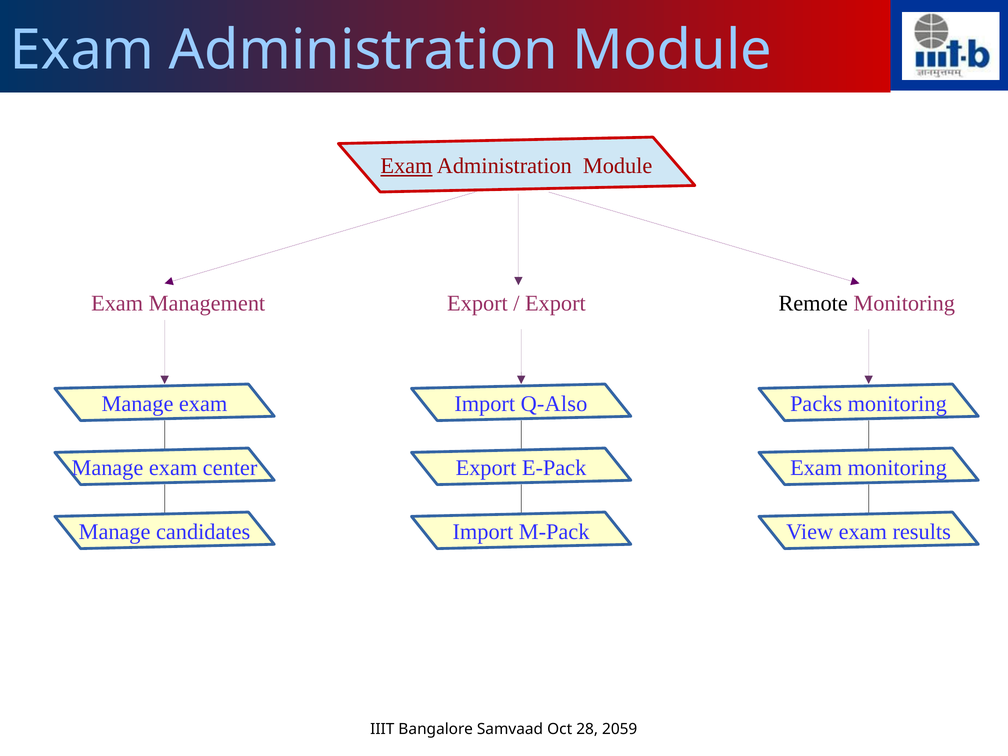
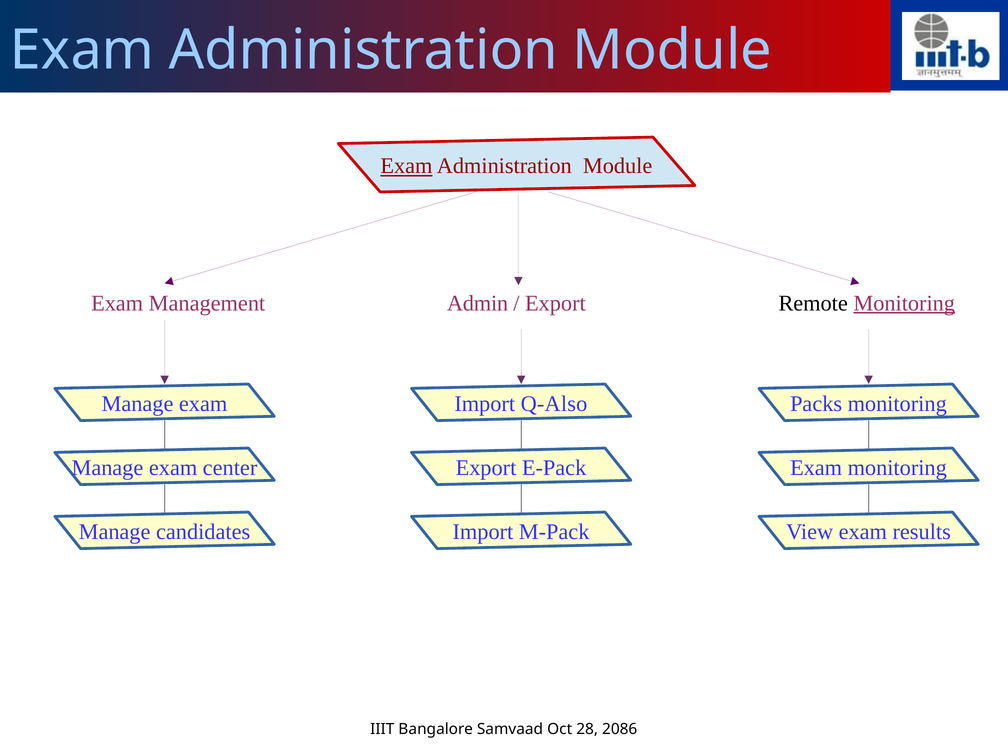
Export at (477, 303): Export -> Admin
Monitoring at (904, 303) underline: none -> present
2059: 2059 -> 2086
